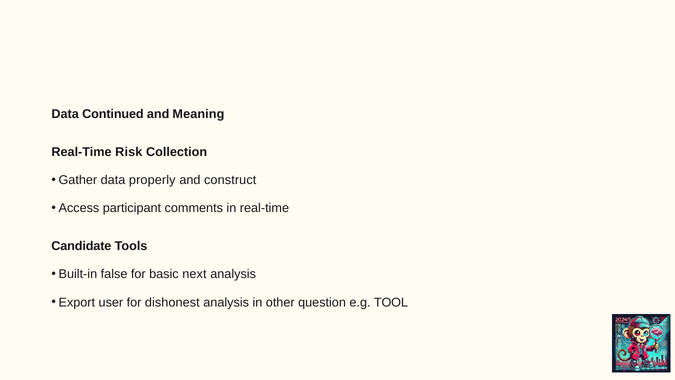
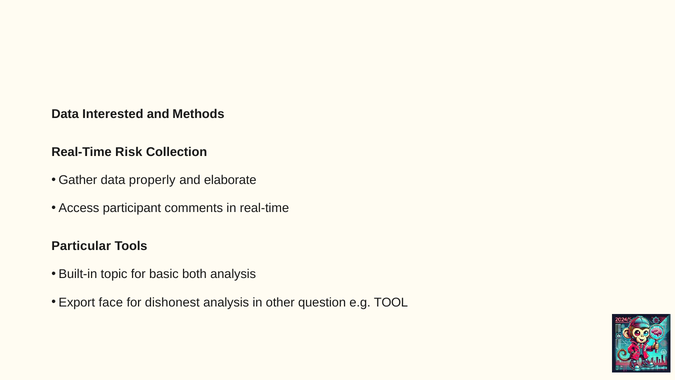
Continued: Continued -> Interested
Meaning: Meaning -> Methods
construct: construct -> elaborate
Candidate: Candidate -> Particular
false: false -> topic
next: next -> both
user: user -> face
